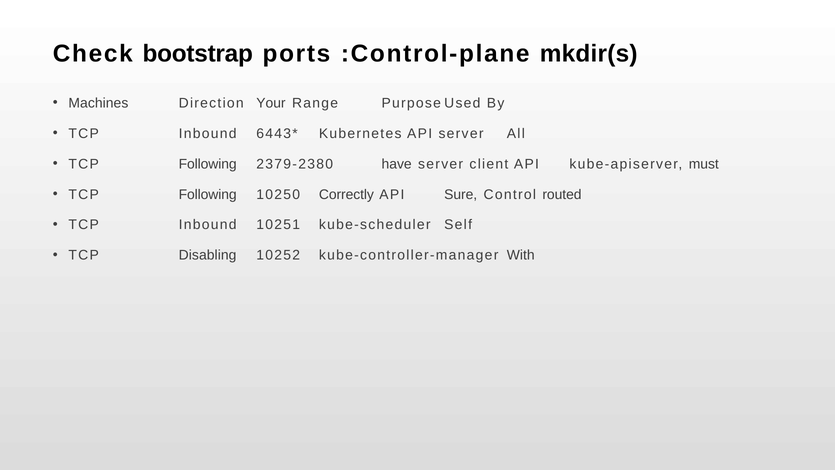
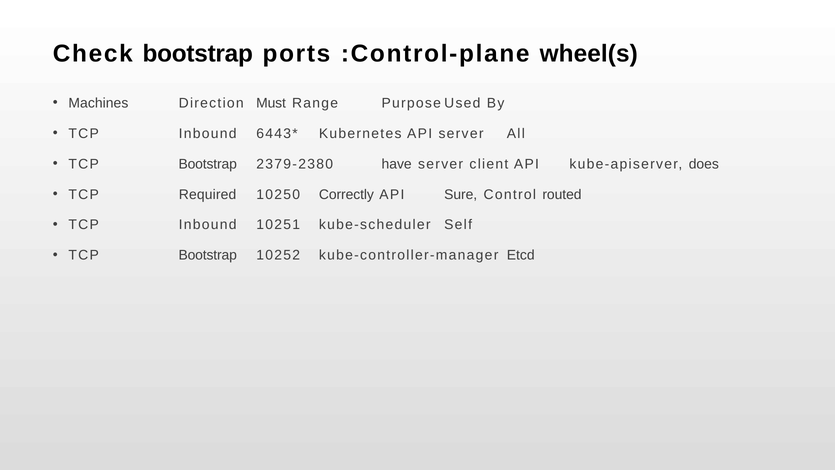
mkdir(s: mkdir(s -> wheel(s
Your: Your -> Must
Following at (208, 164): Following -> Bootstrap
must: must -> does
Following at (208, 194): Following -> Required
Disabling at (208, 255): Disabling -> Bootstrap
With: With -> Etcd
